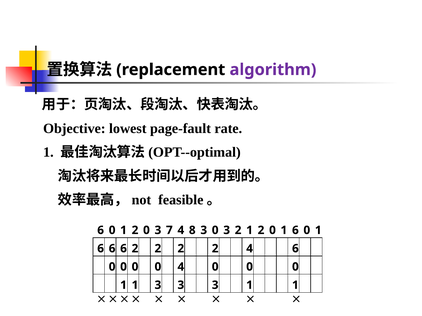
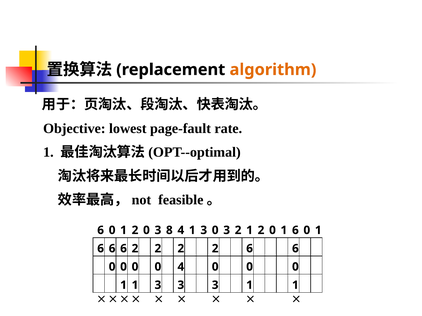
algorithm colour: purple -> orange
7: 7 -> 8
4 8: 8 -> 1
2 4: 4 -> 6
